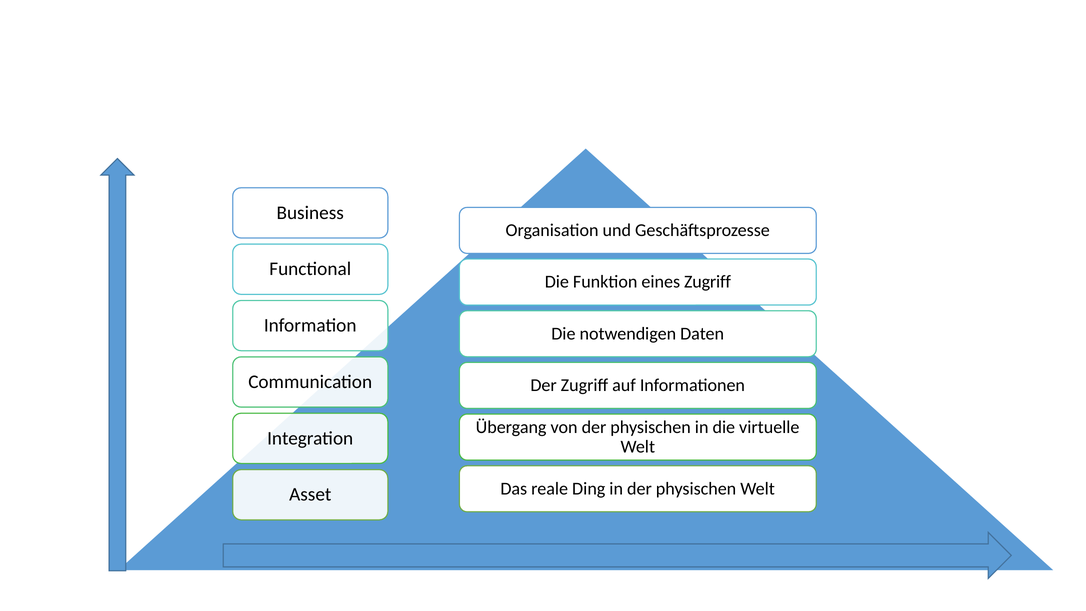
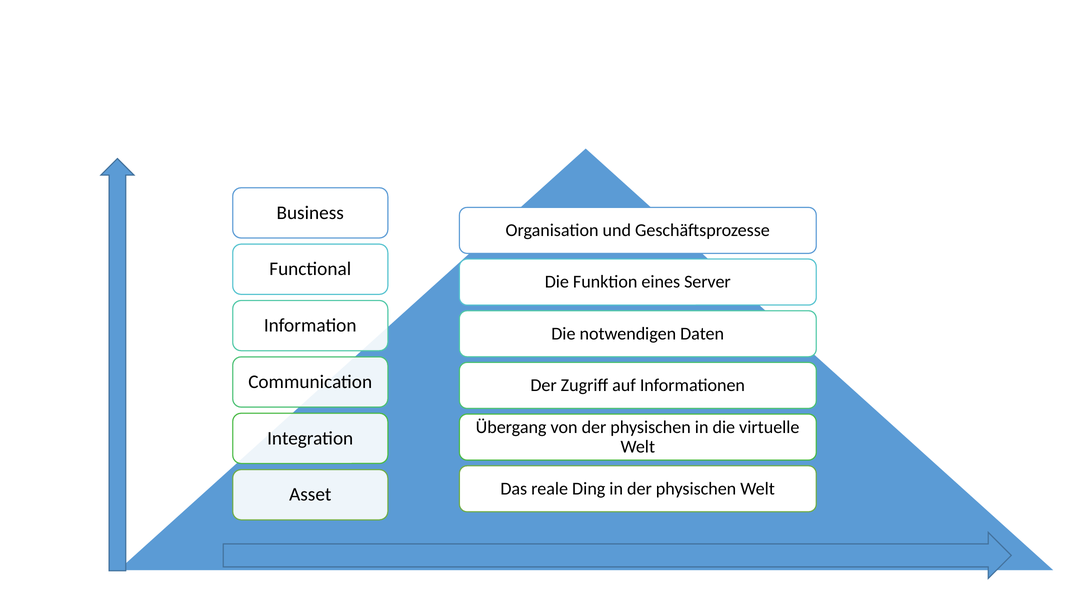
eines Zugriff: Zugriff -> Server
